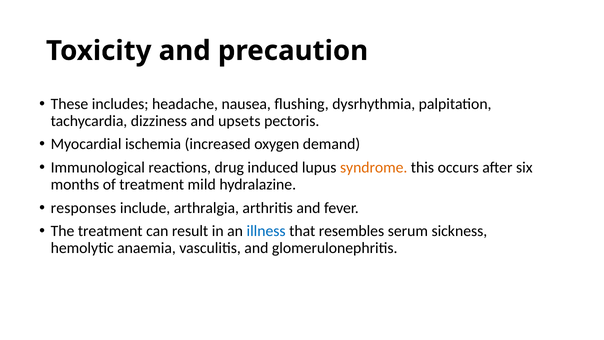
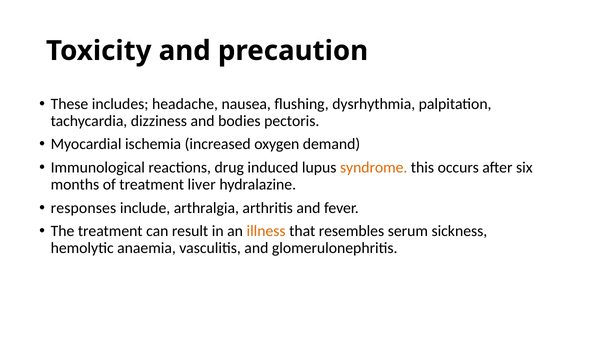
upsets: upsets -> bodies
mild: mild -> liver
illness colour: blue -> orange
